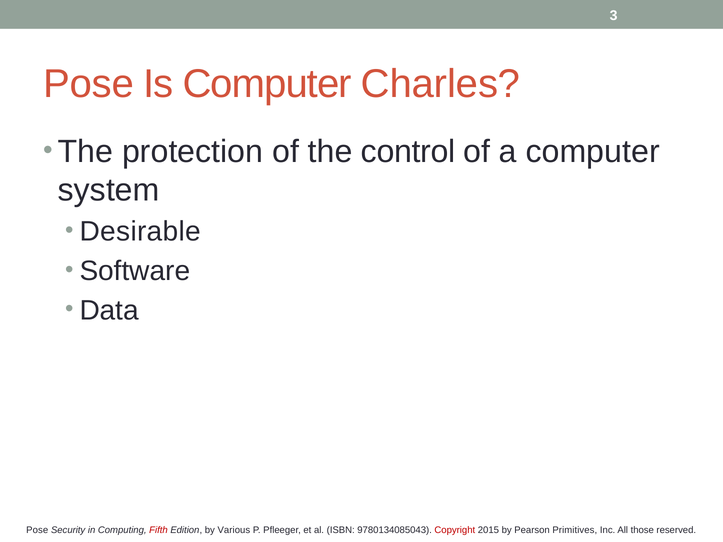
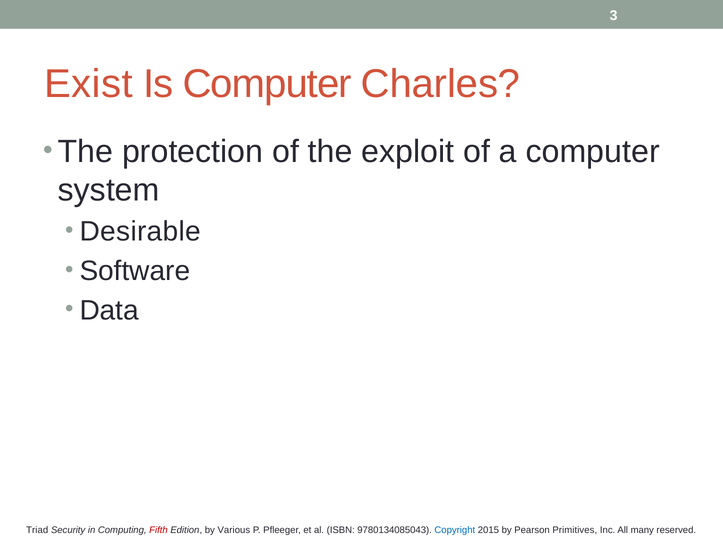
Pose at (89, 84): Pose -> Exist
control: control -> exploit
Pose at (37, 530): Pose -> Triad
Copyright colour: red -> blue
those: those -> many
